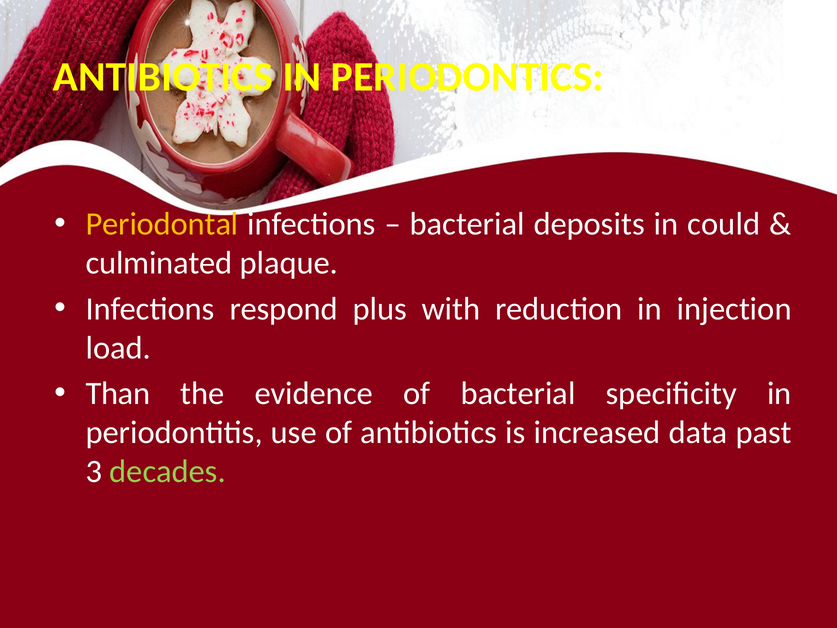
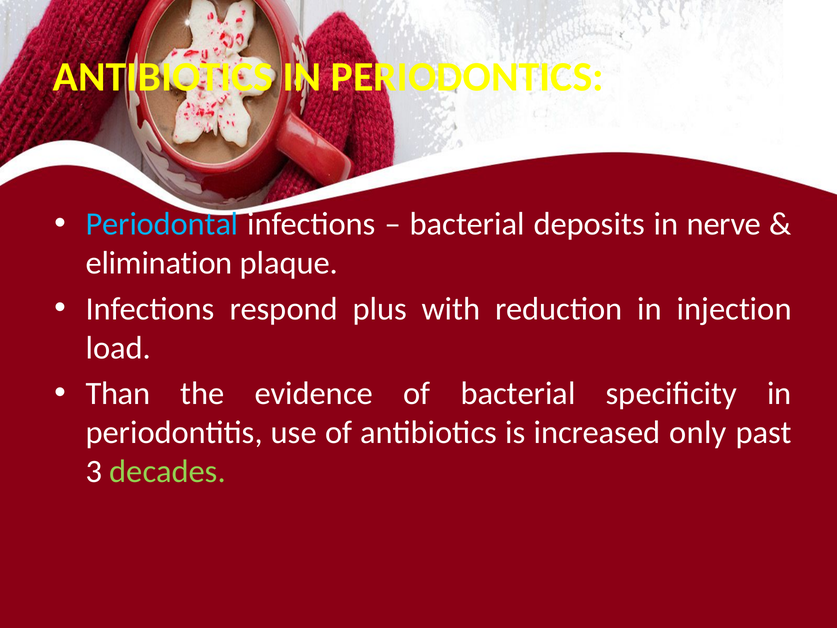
Periodontal colour: yellow -> light blue
could: could -> nerve
culminated: culminated -> elimination
data: data -> only
